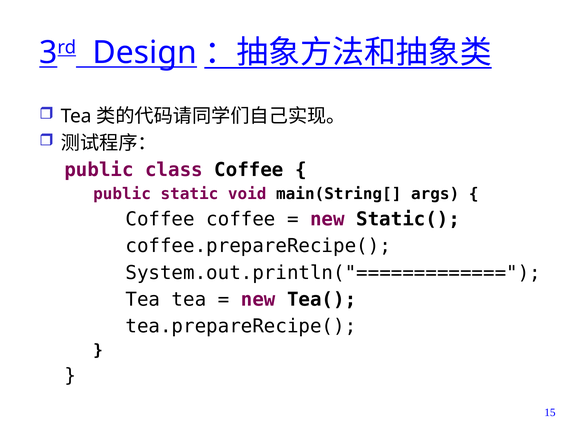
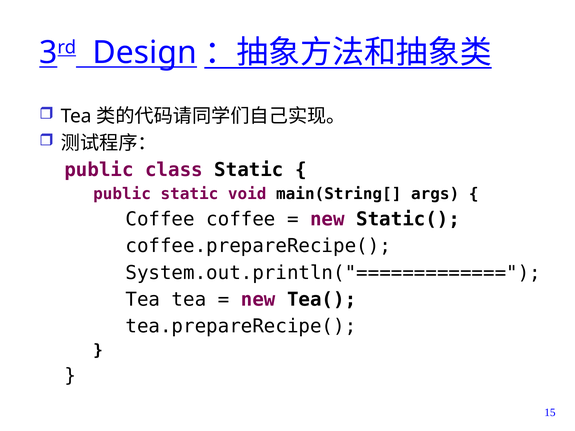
class Coffee: Coffee -> Static
